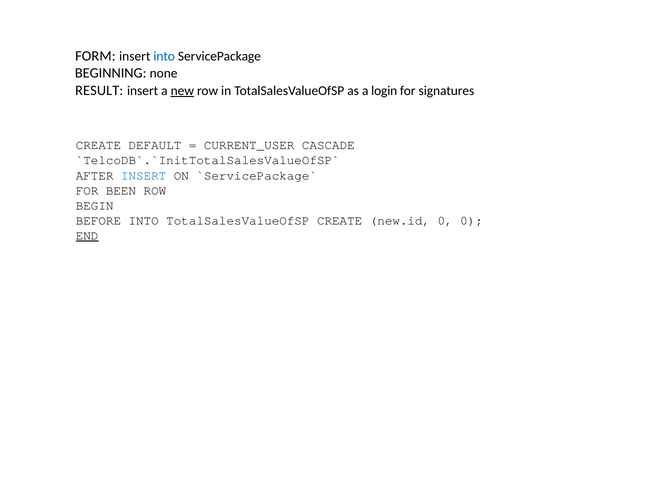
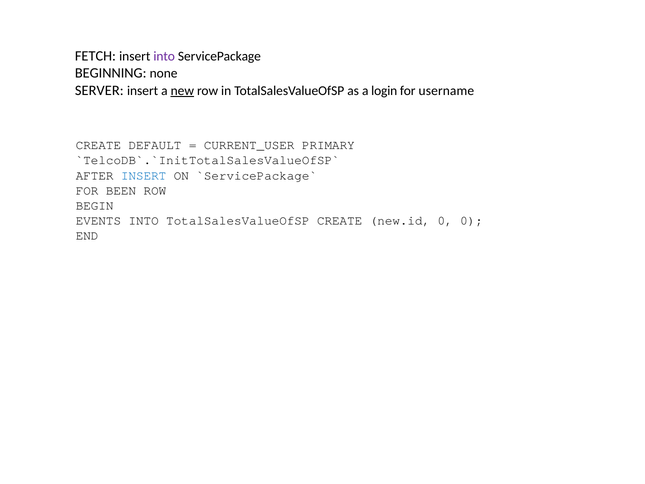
FORM: FORM -> FETCH
into at (164, 56) colour: blue -> purple
RESULT: RESULT -> SERVER
signatures: signatures -> username
CASCADE: CASCADE -> PRIMARY
BEFORE: BEFORE -> EVENTS
END underline: present -> none
